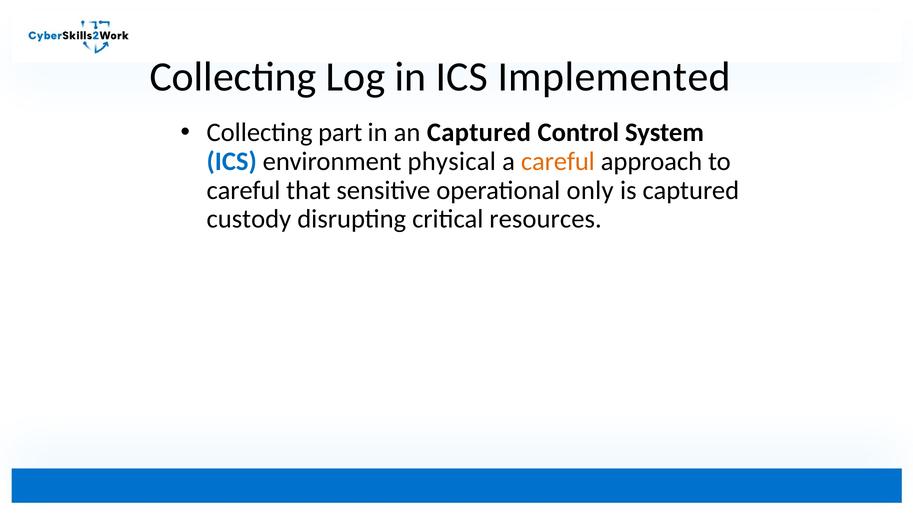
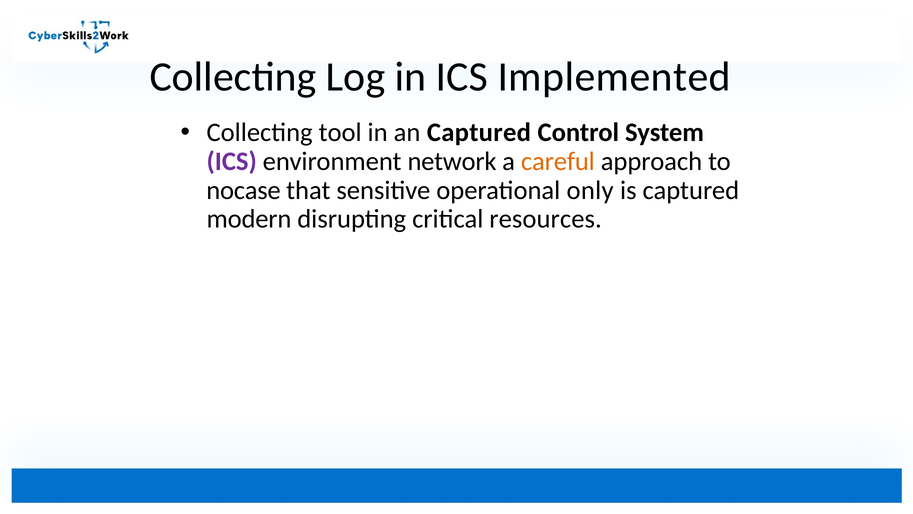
part: part -> tool
ICS at (232, 161) colour: blue -> purple
physical: physical -> network
careful at (243, 190): careful -> nocase
custody: custody -> modern
